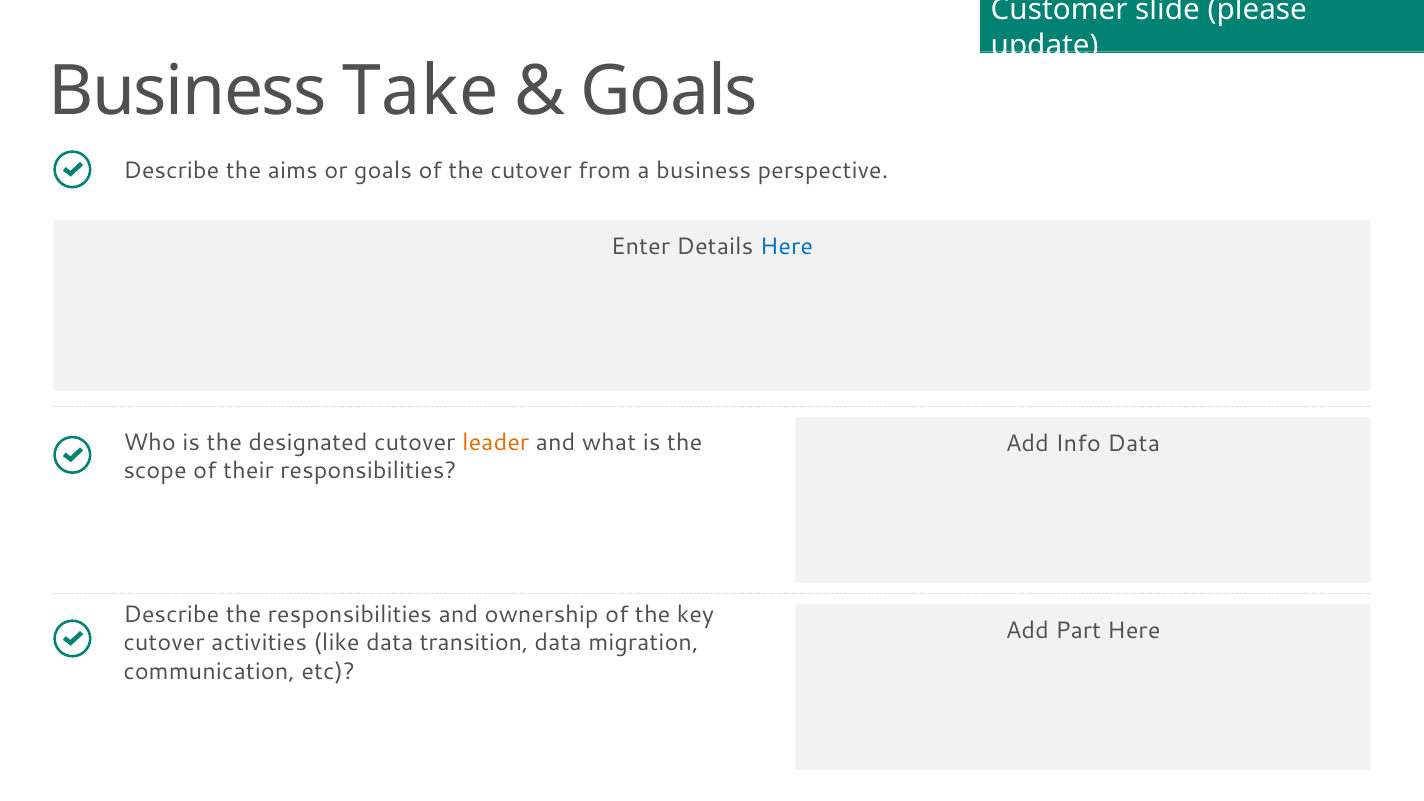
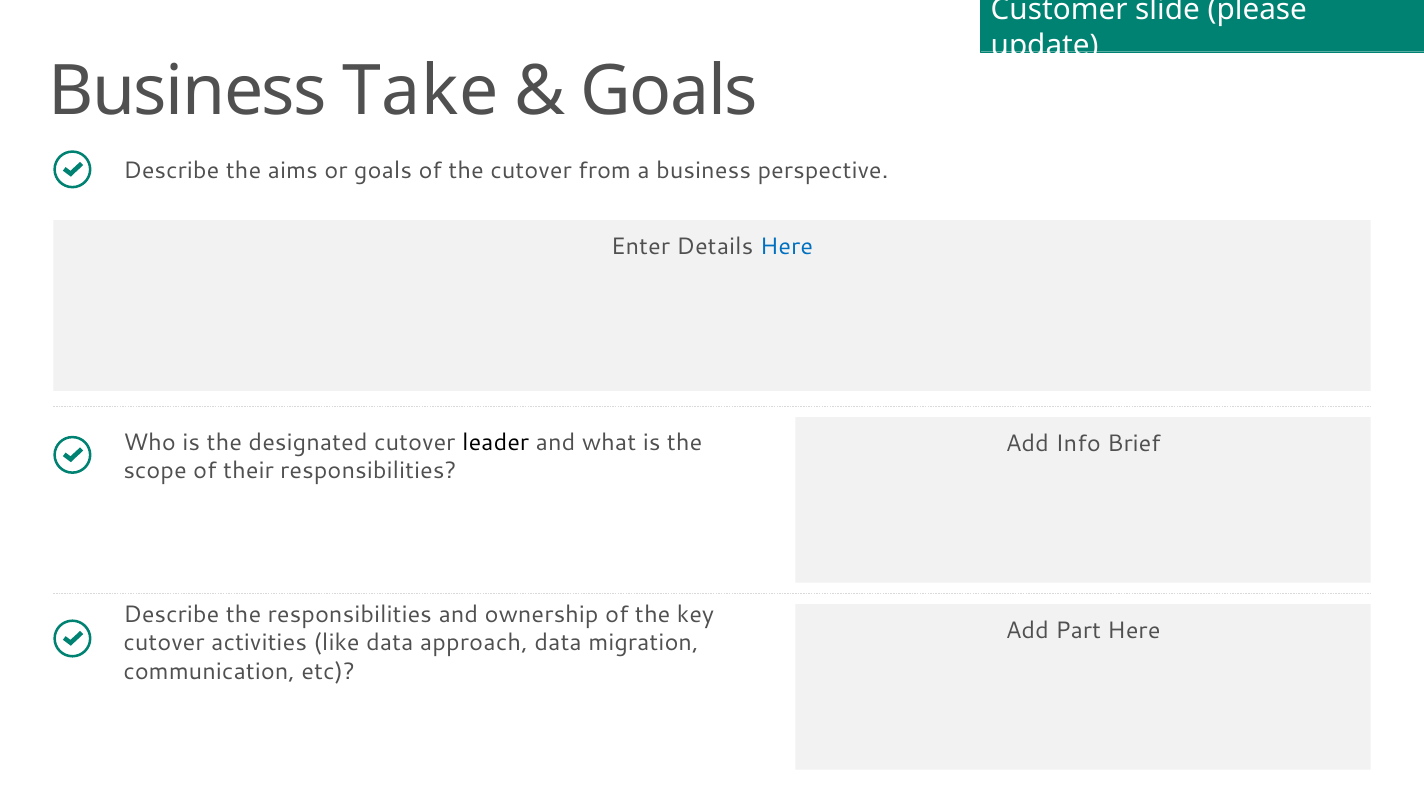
leader colour: orange -> black
Info Data: Data -> Brief
transition: transition -> approach
